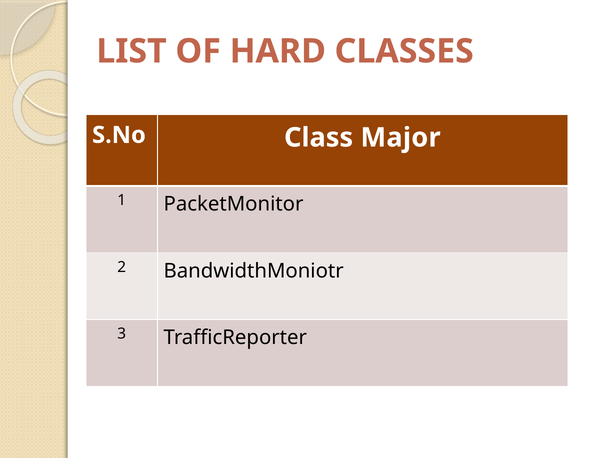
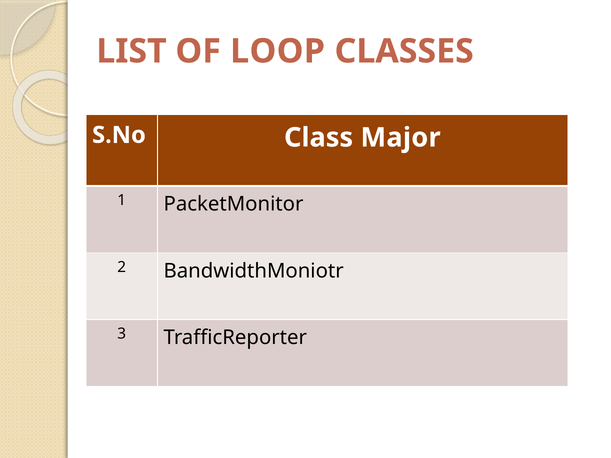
HARD: HARD -> LOOP
